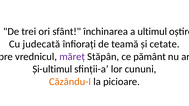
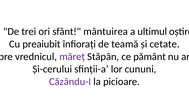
închinarea: închinarea -> mântuirea
judecată: judecată -> preaiubit
Și-ultimul: Și-ultimul -> Și-cerului
Căzându-I colour: orange -> purple
